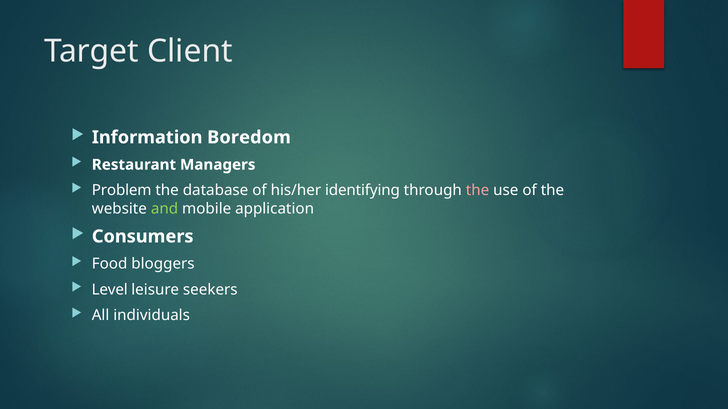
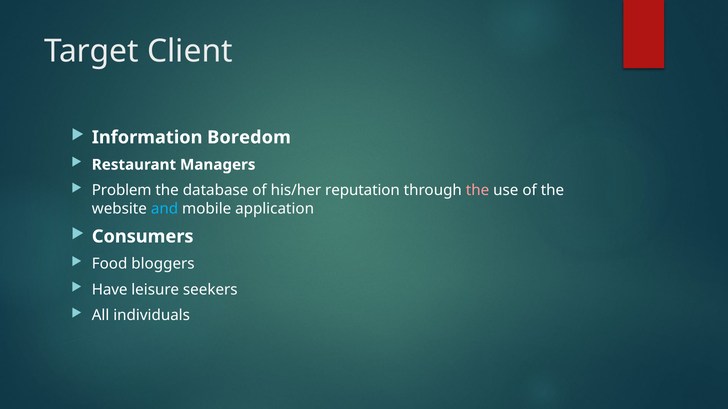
identifying: identifying -> reputation
and colour: light green -> light blue
Level: Level -> Have
